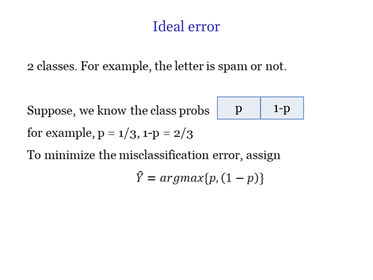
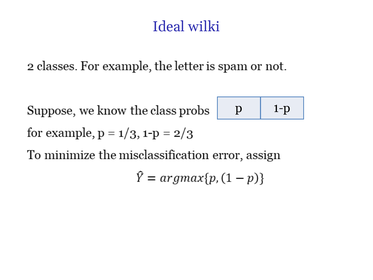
error: error -> wilki
